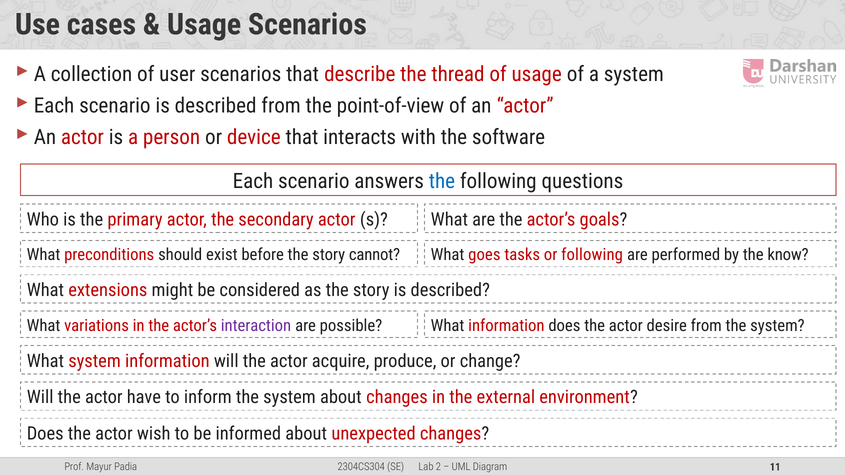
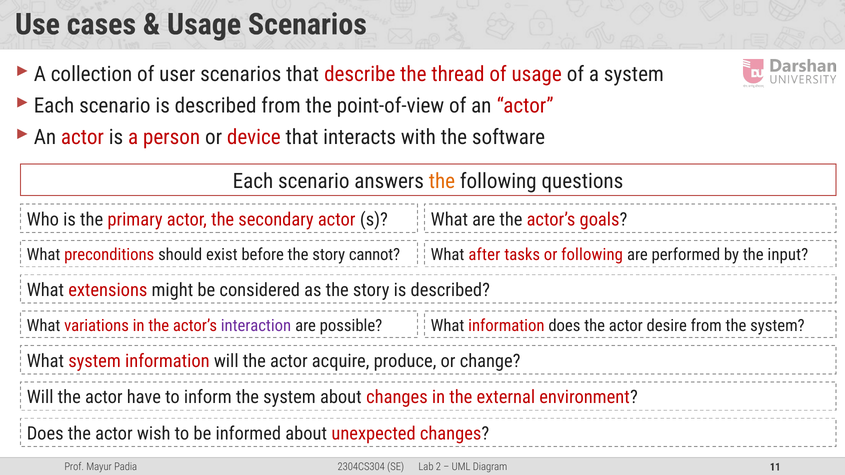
the at (442, 181) colour: blue -> orange
goes: goes -> after
know: know -> input
